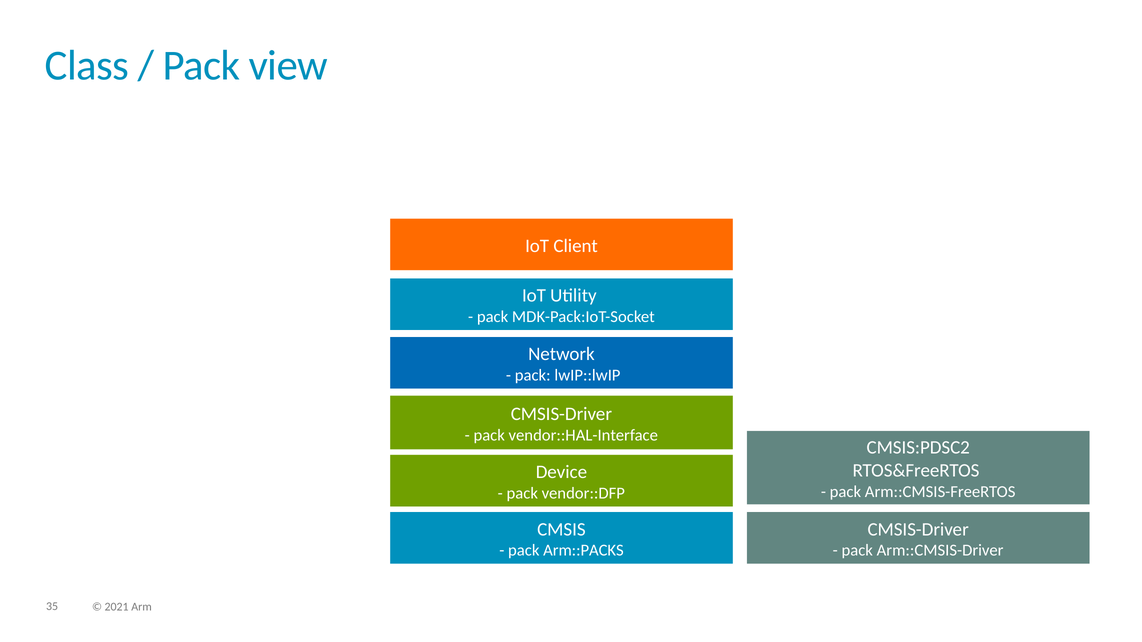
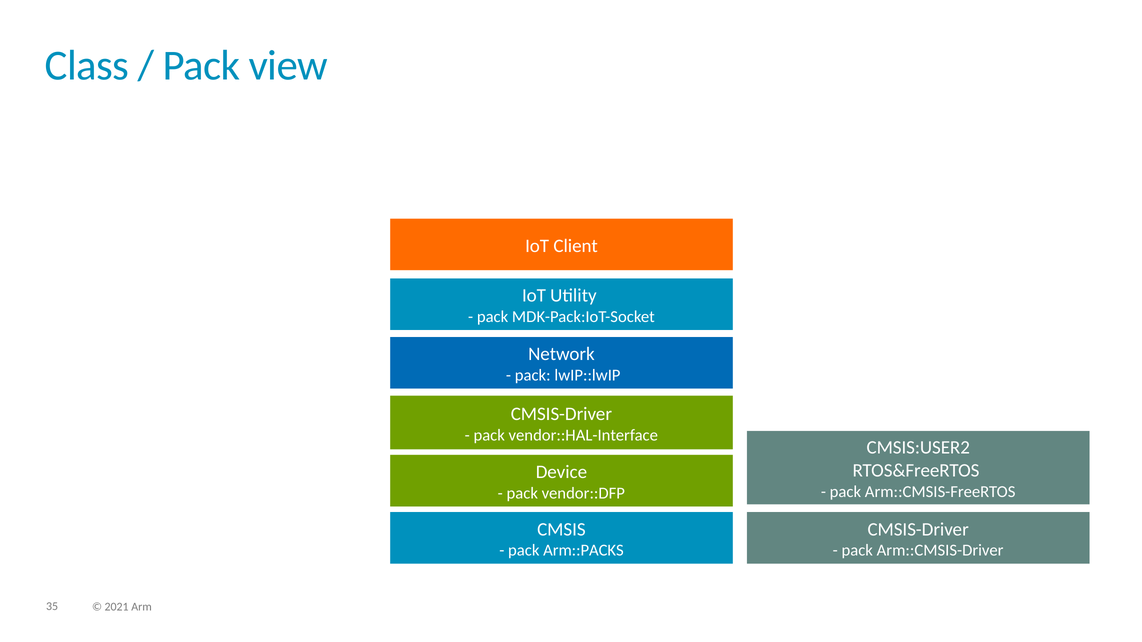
CMSIS:PDSC2: CMSIS:PDSC2 -> CMSIS:USER2
